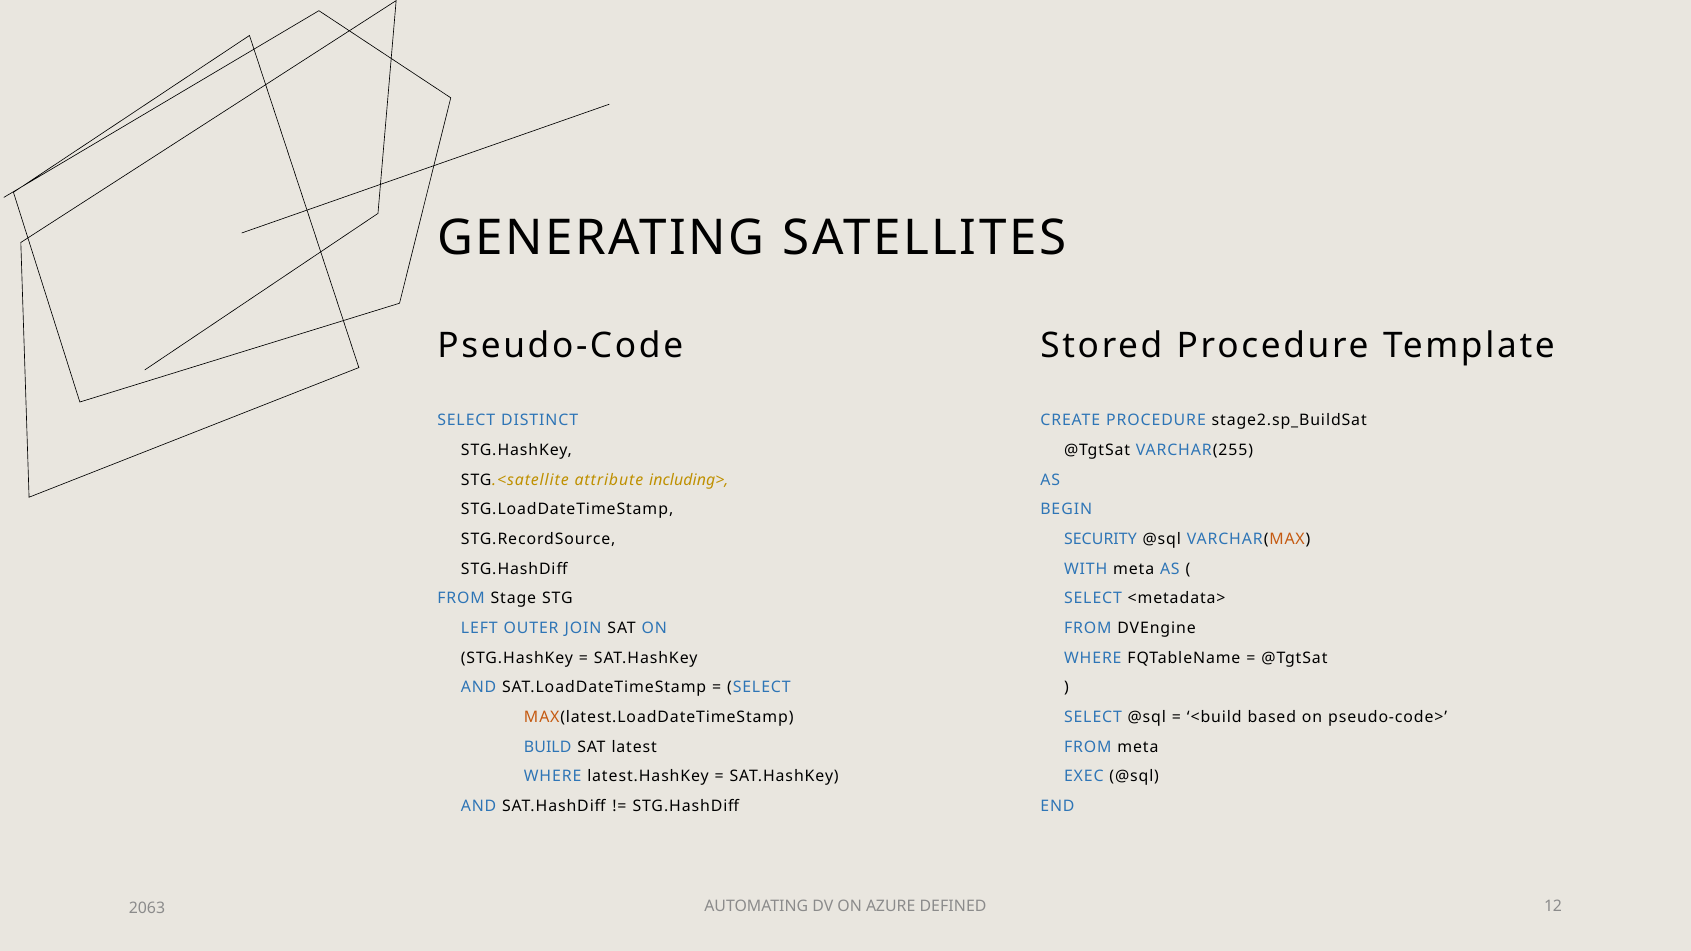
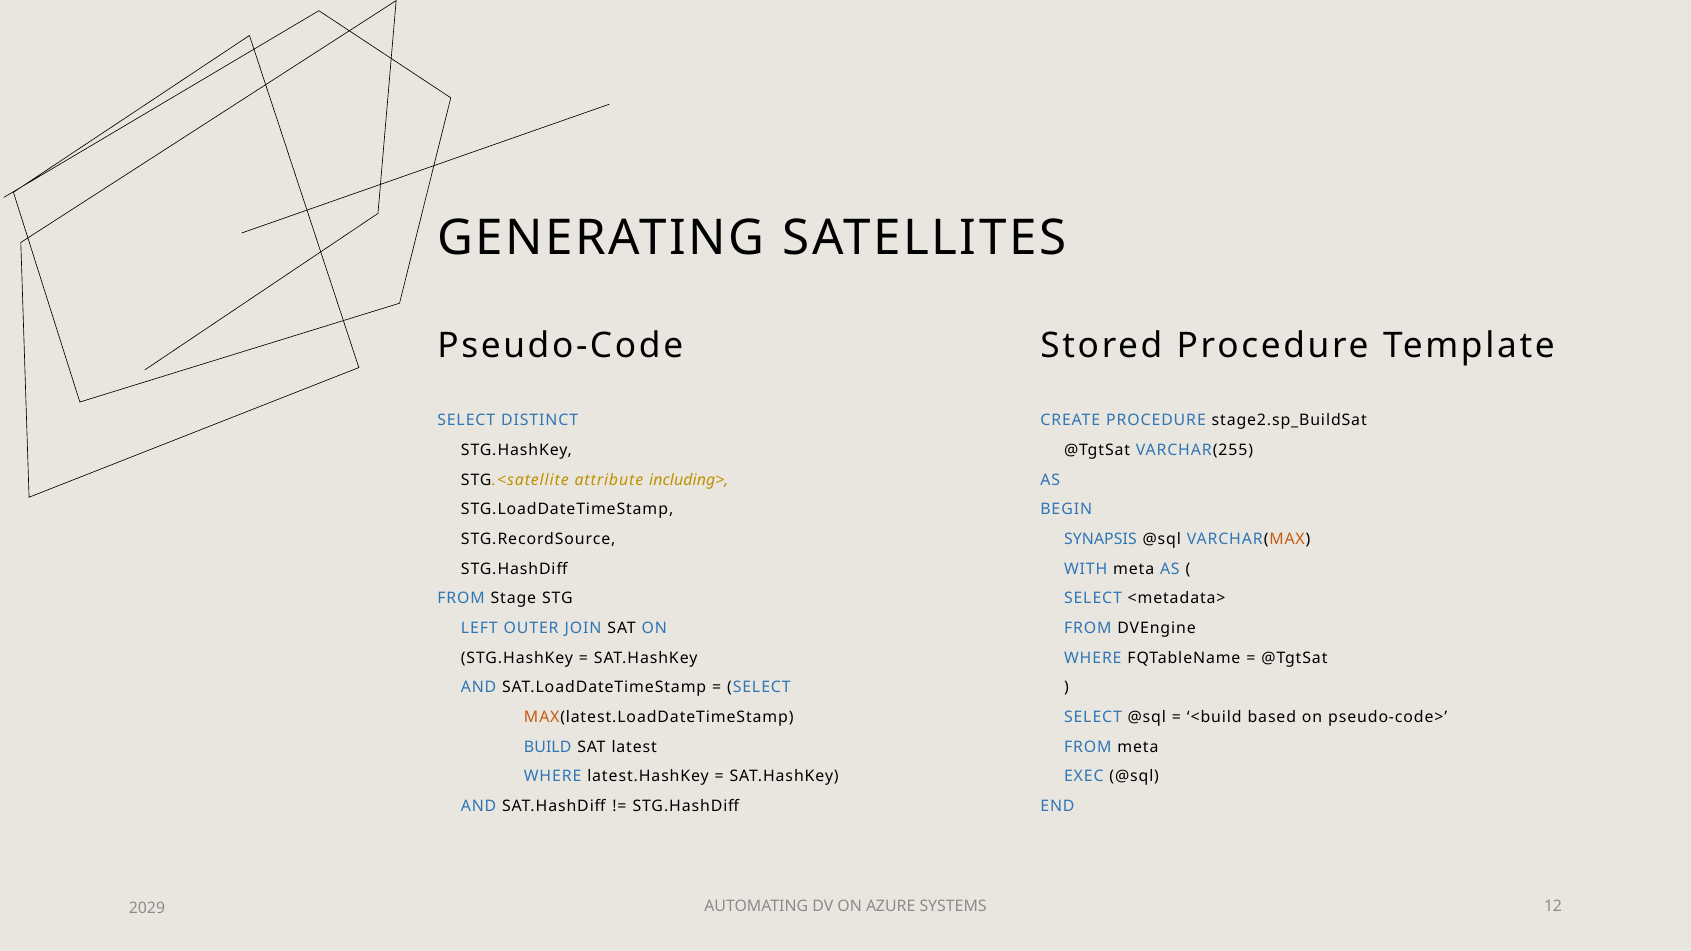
SECURITY: SECURITY -> SYNAPSIS
DEFINED: DEFINED -> SYSTEMS
2063: 2063 -> 2029
